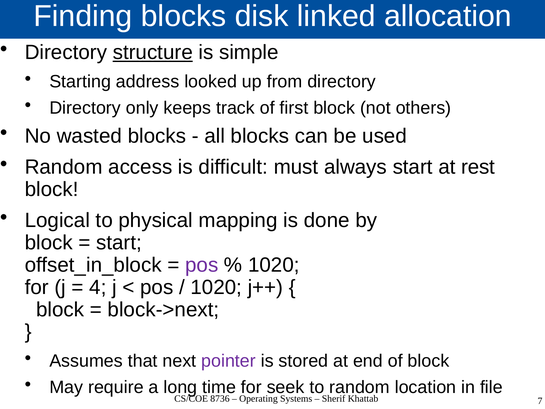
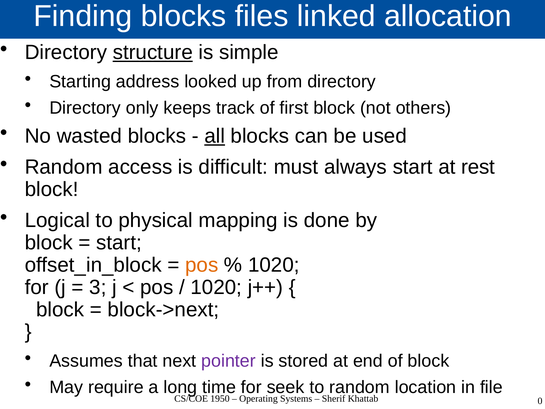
disk: disk -> files
all underline: none -> present
pos at (202, 265) colour: purple -> orange
4: 4 -> 3
8736: 8736 -> 1950
7: 7 -> 0
